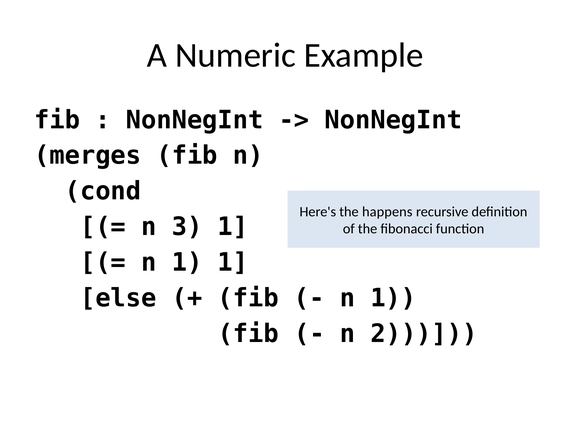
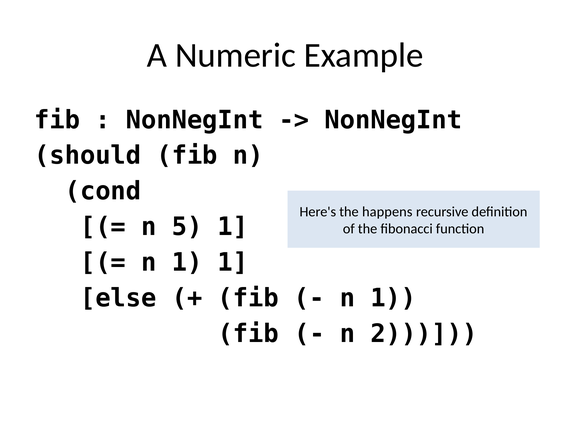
merges: merges -> should
3: 3 -> 5
